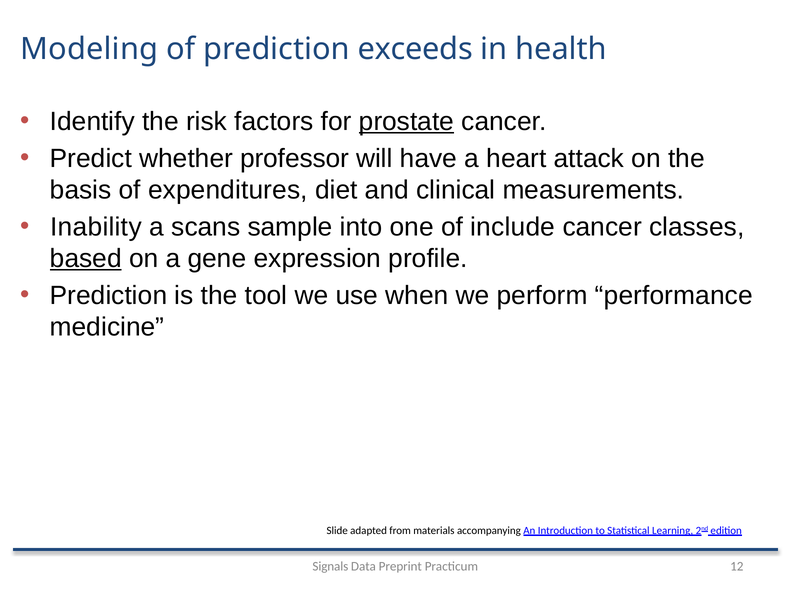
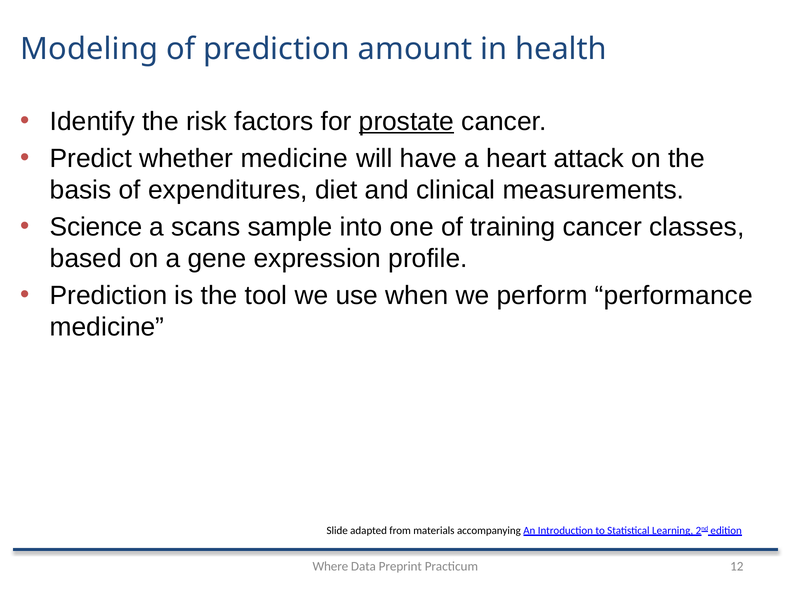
exceeds: exceeds -> amount
whether professor: professor -> medicine
Inability: Inability -> Science
include: include -> training
based underline: present -> none
Signals: Signals -> Where
